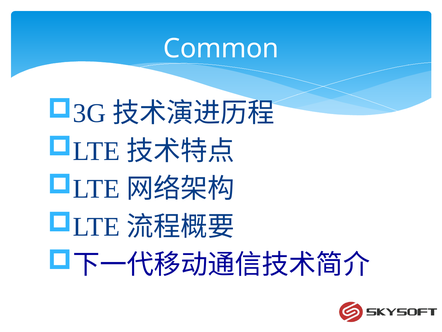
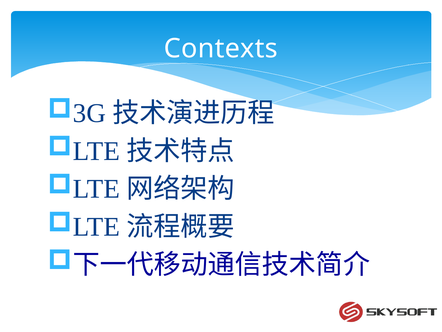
Common: Common -> Contexts
